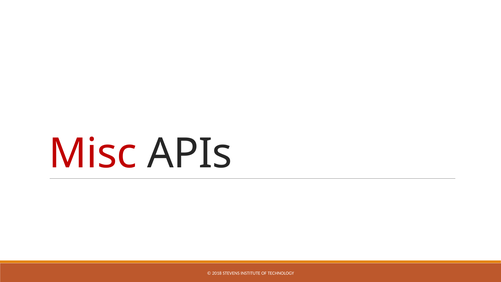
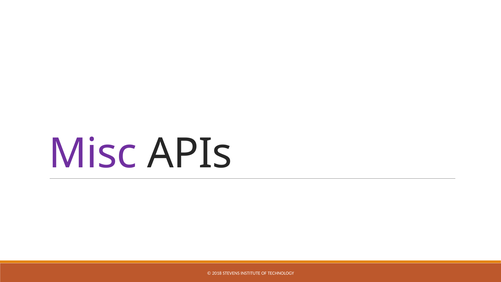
Misc colour: red -> purple
